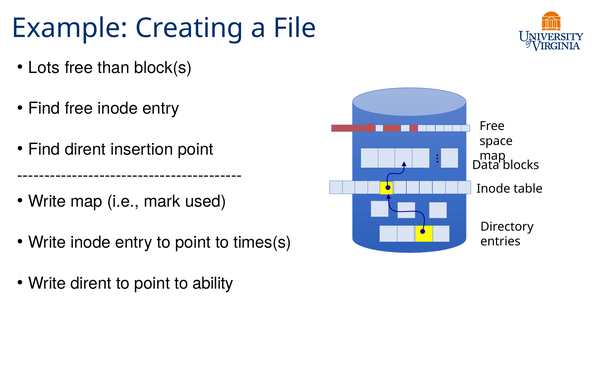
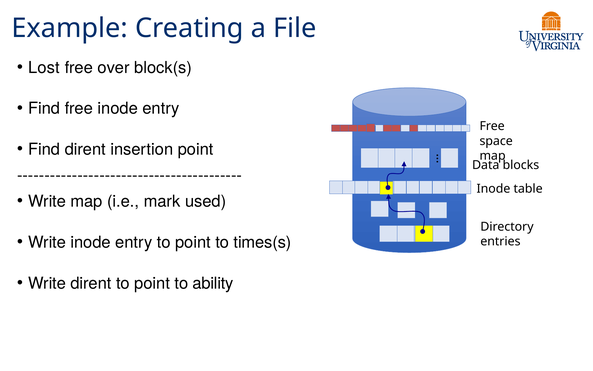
Lots: Lots -> Lost
than: than -> over
